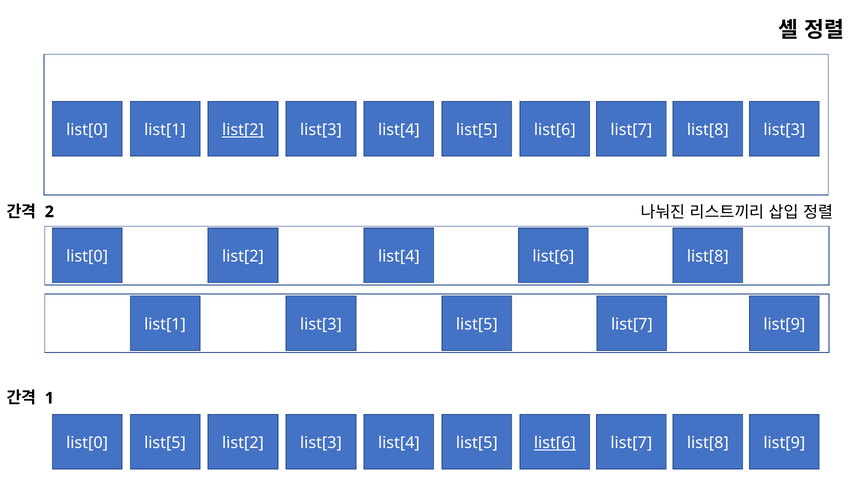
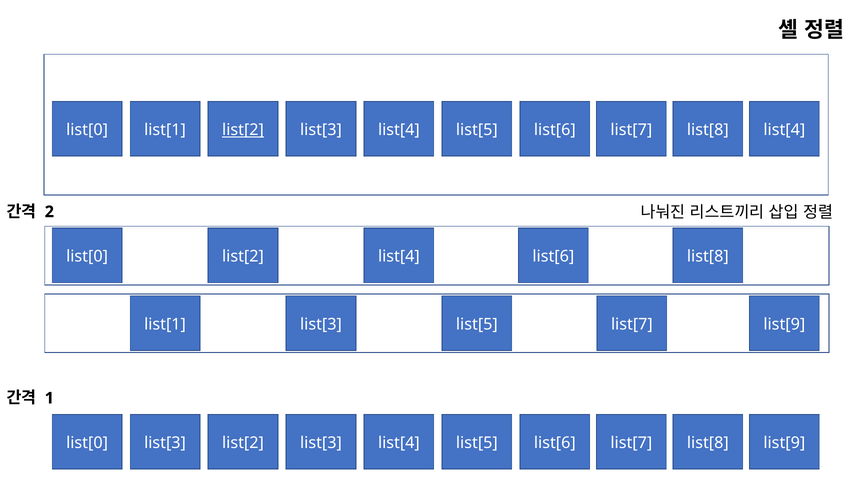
list[8 list[3: list[3 -> list[4
list[0 list[5: list[5 -> list[3
list[6 at (555, 443) underline: present -> none
